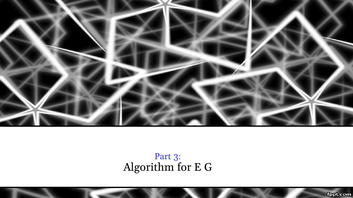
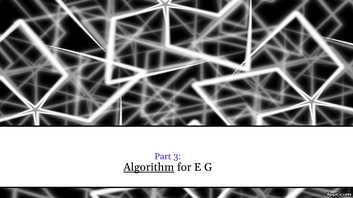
Algorithm underline: none -> present
